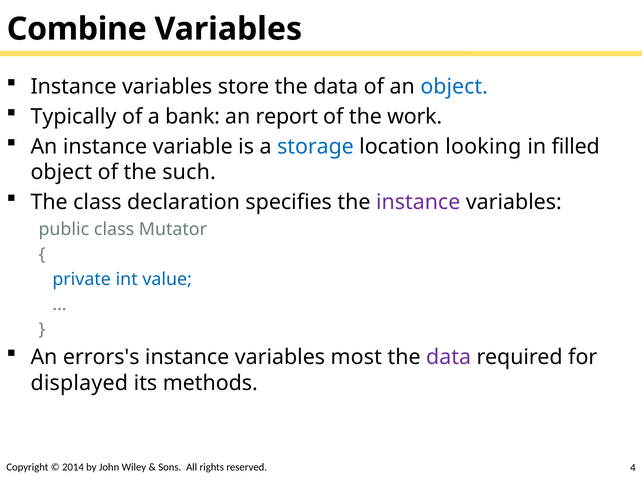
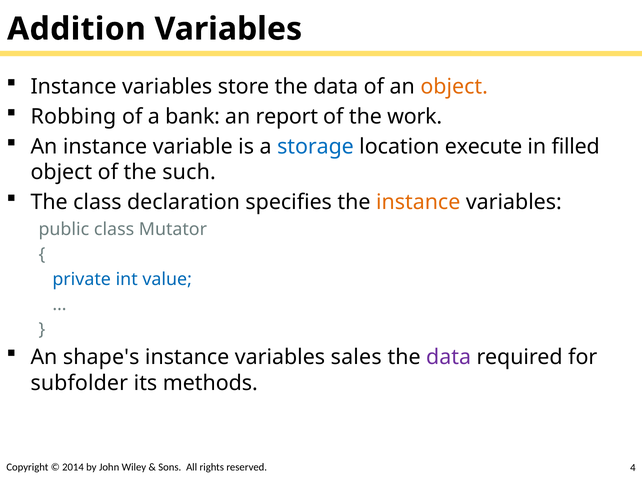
Combine: Combine -> Addition
object at (454, 87) colour: blue -> orange
Typically: Typically -> Robbing
looking: looking -> execute
instance at (418, 202) colour: purple -> orange
errors's: errors's -> shape's
most: most -> sales
displayed: displayed -> subfolder
